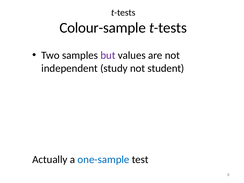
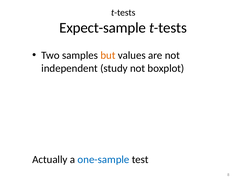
Colour-sample: Colour-sample -> Expect-sample
but colour: purple -> orange
student: student -> boxplot
